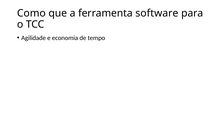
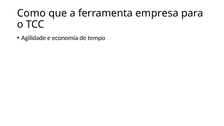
software: software -> empresa
